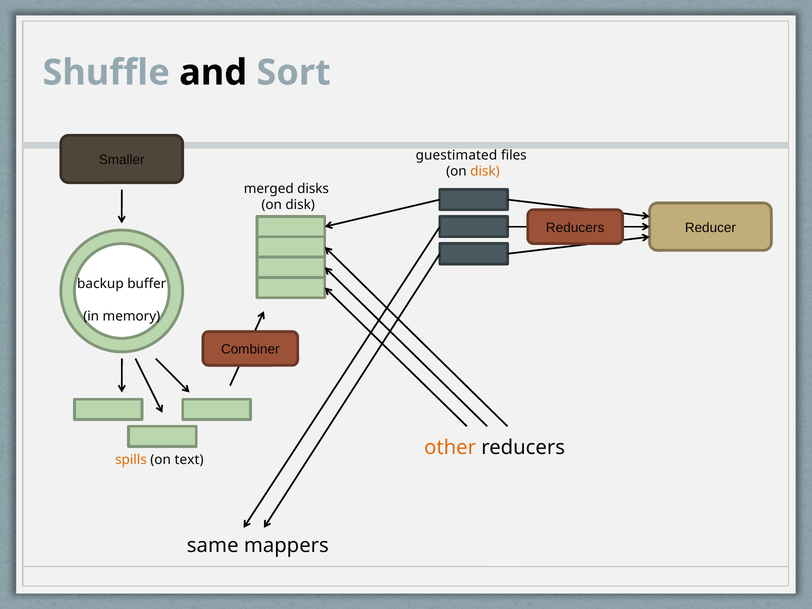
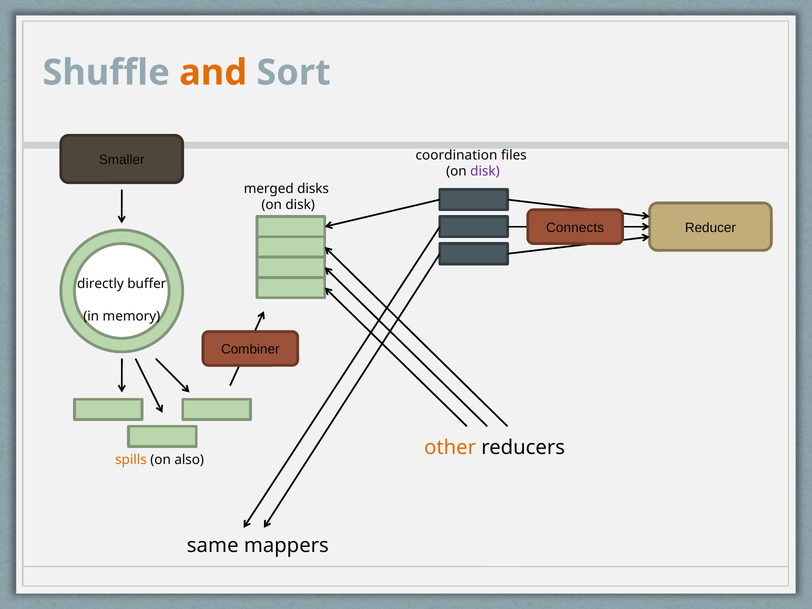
and colour: black -> orange
guestimated: guestimated -> coordination
disk at (485, 171) colour: orange -> purple
Reducers at (575, 228): Reducers -> Connects
backup: backup -> directly
text: text -> also
